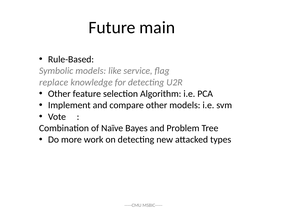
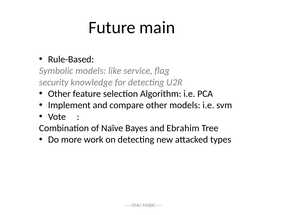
replace: replace -> security
Problem: Problem -> Ebrahim
